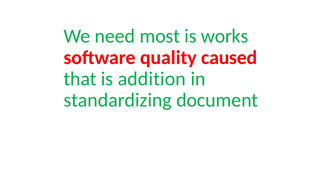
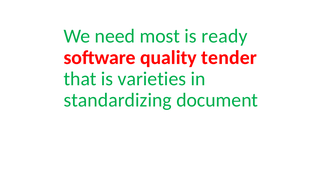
works: works -> ready
caused: caused -> tender
addition: addition -> varieties
